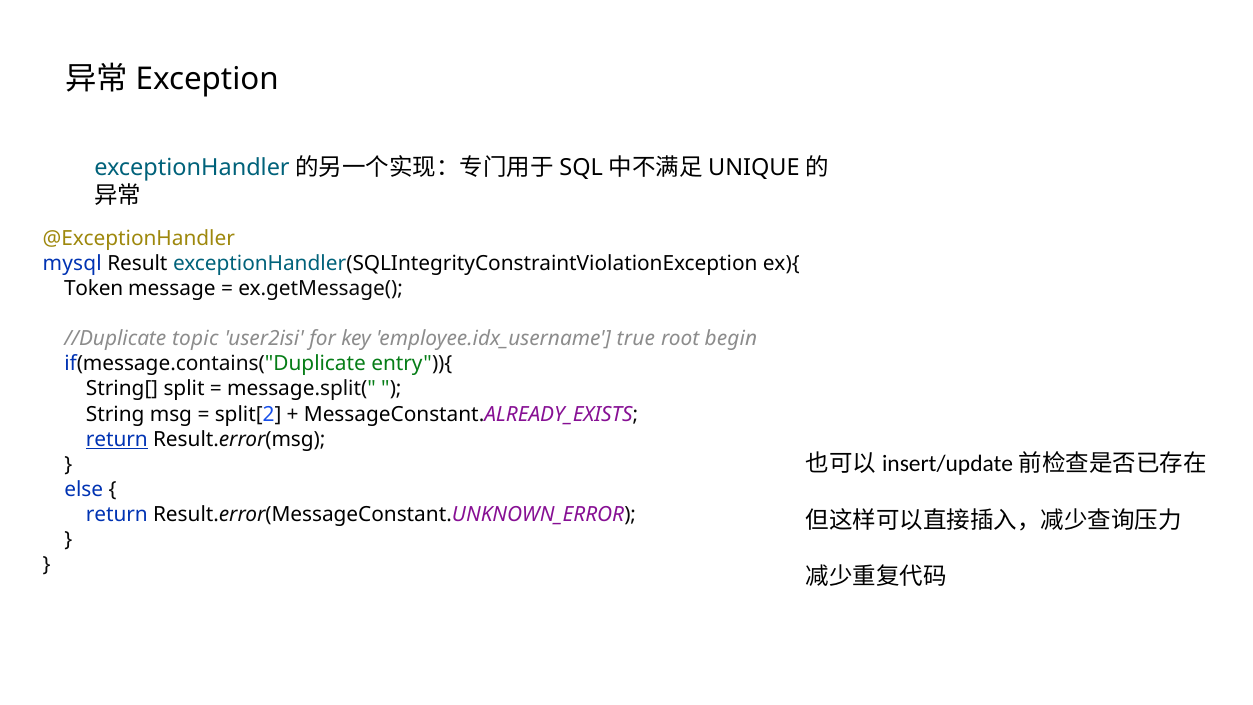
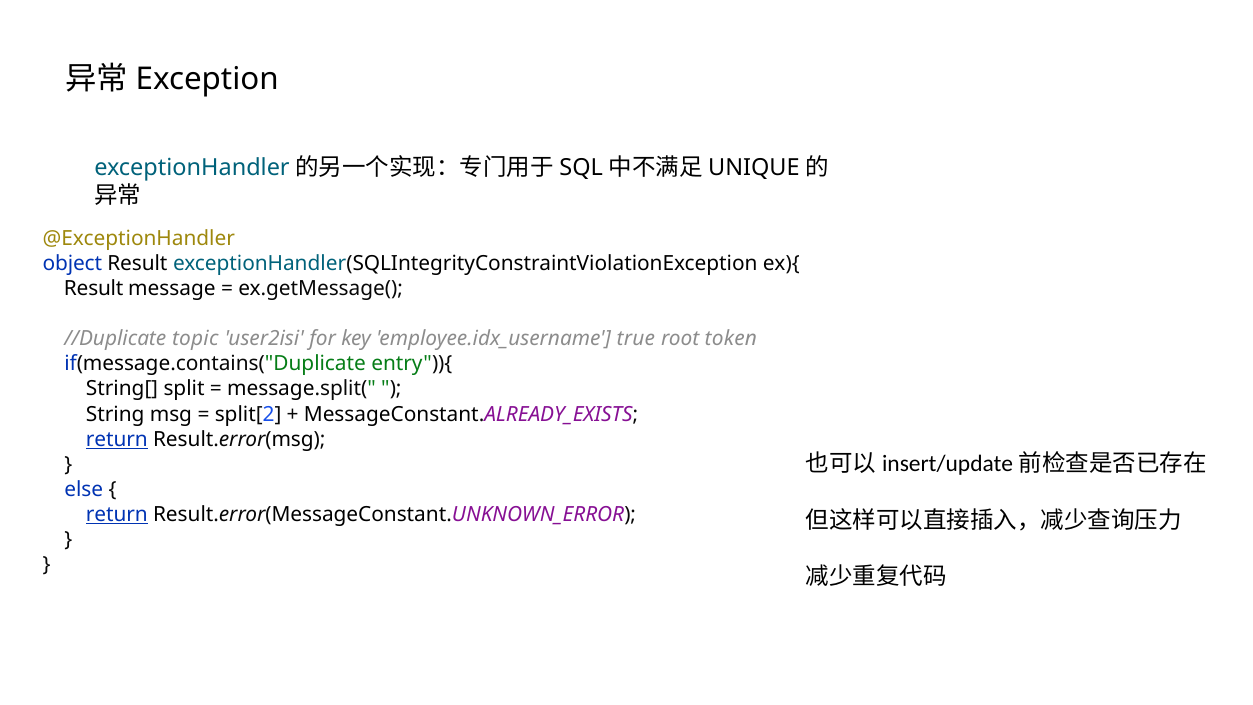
mysql: mysql -> object
Token at (94, 289): Token -> Result
begin: begin -> token
return at (117, 514) underline: none -> present
